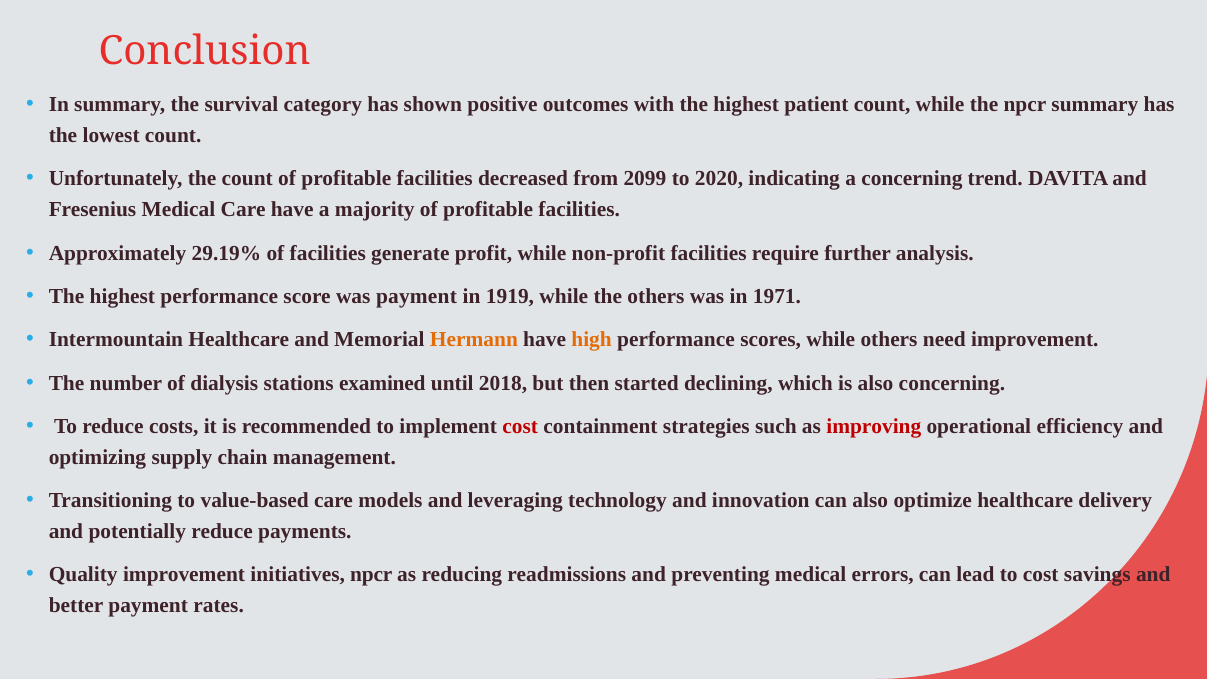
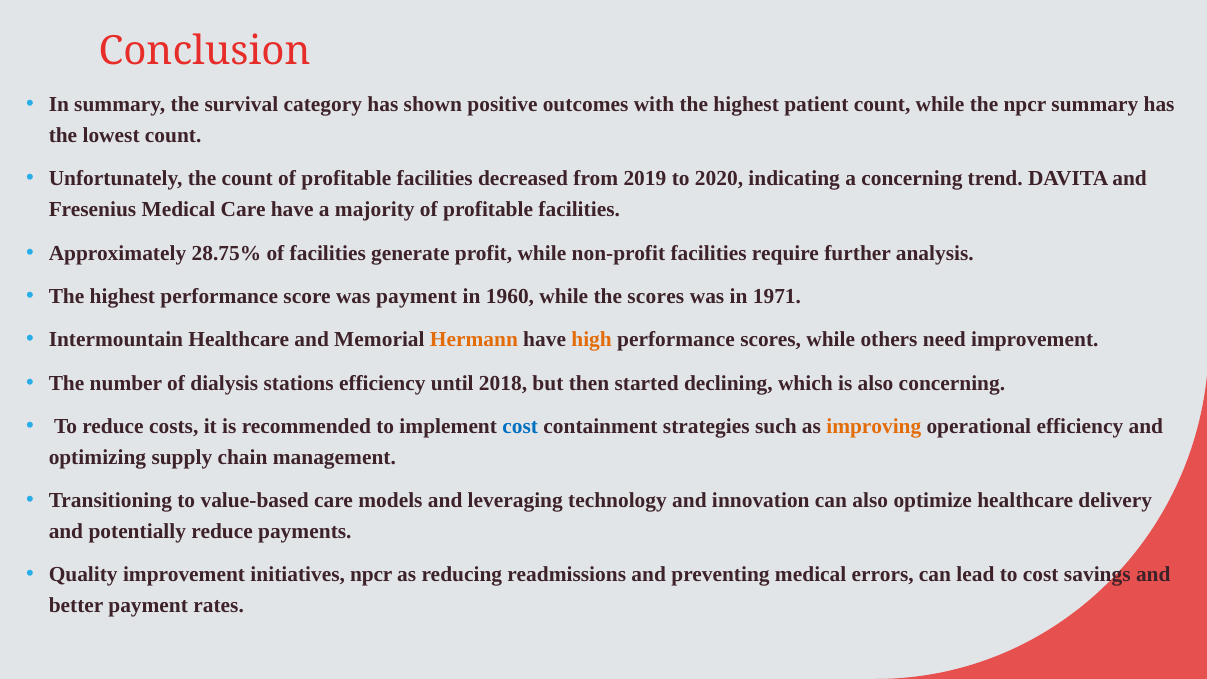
2099: 2099 -> 2019
29.19%: 29.19% -> 28.75%
1919: 1919 -> 1960
the others: others -> scores
stations examined: examined -> efficiency
cost at (520, 426) colour: red -> blue
improving colour: red -> orange
